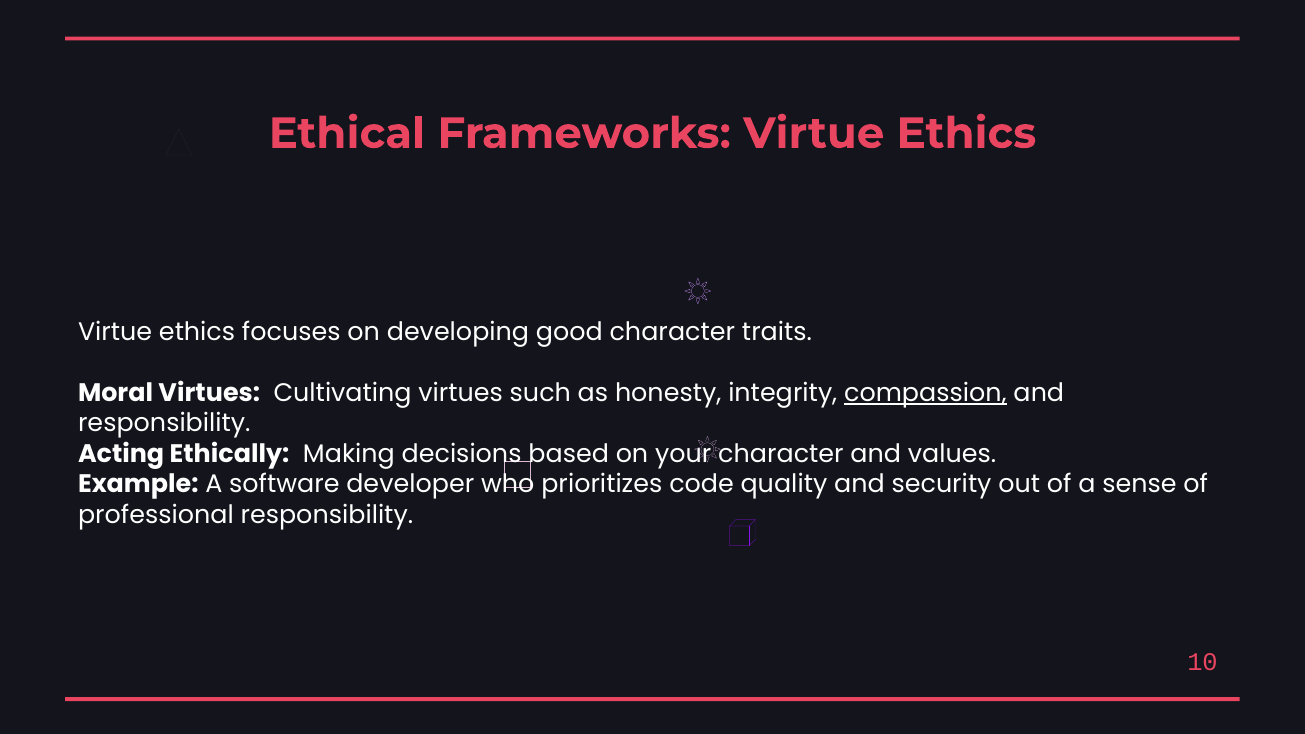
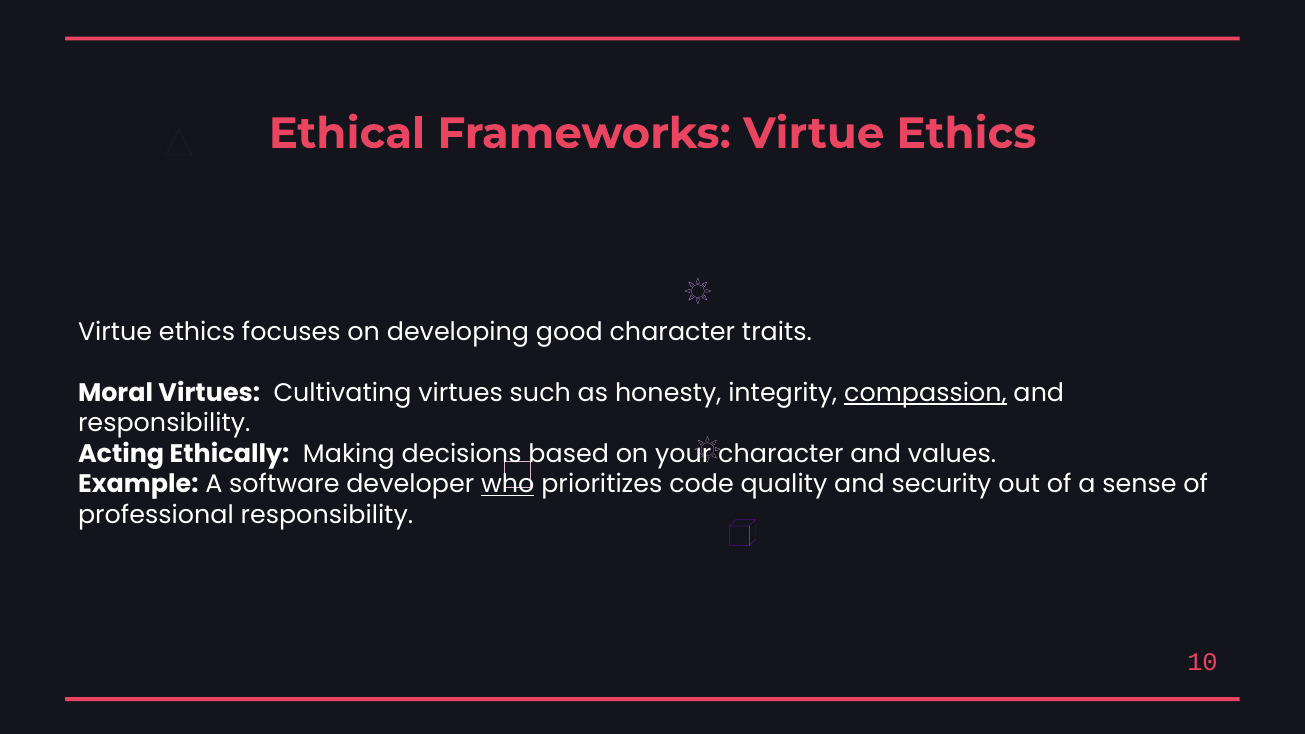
who underline: none -> present
